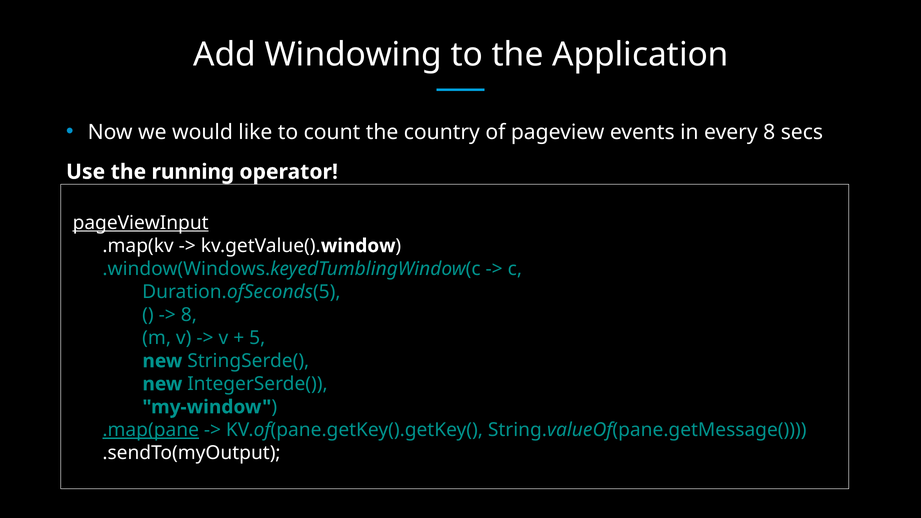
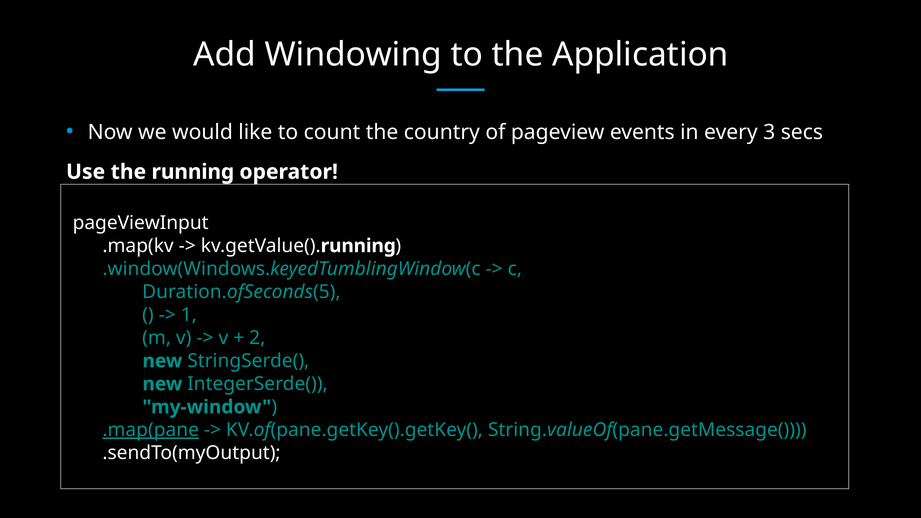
every 8: 8 -> 3
pageViewInput underline: present -> none
window at (358, 246): window -> running
8 at (189, 315): 8 -> 1
5: 5 -> 2
